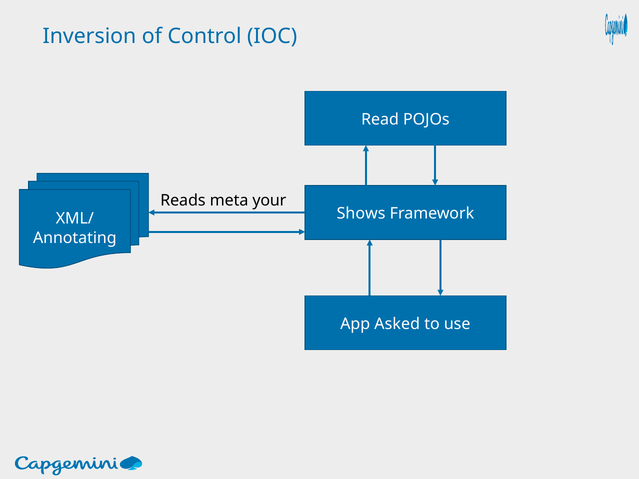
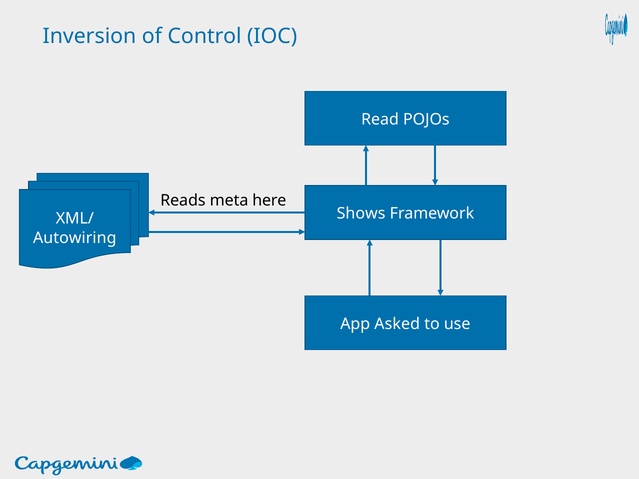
your: your -> here
Annotating: Annotating -> Autowiring
